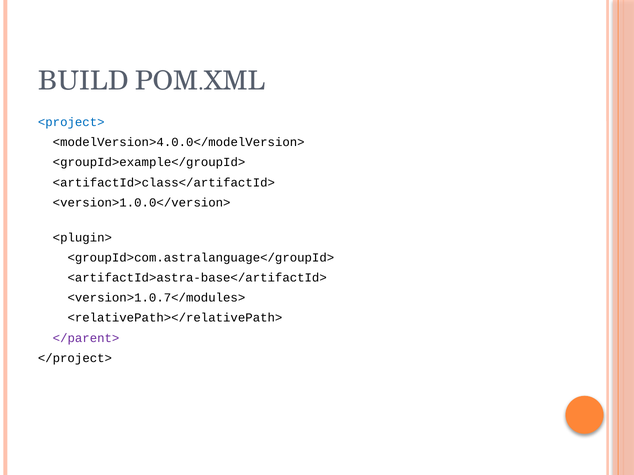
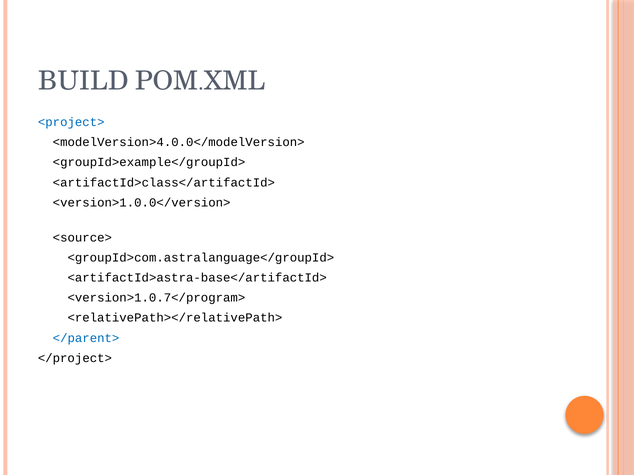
<plugin>: <plugin> -> <source>
<version>1.0.7</modules>: <version>1.0.7</modules> -> <version>1.0.7</program>
</parent> colour: purple -> blue
